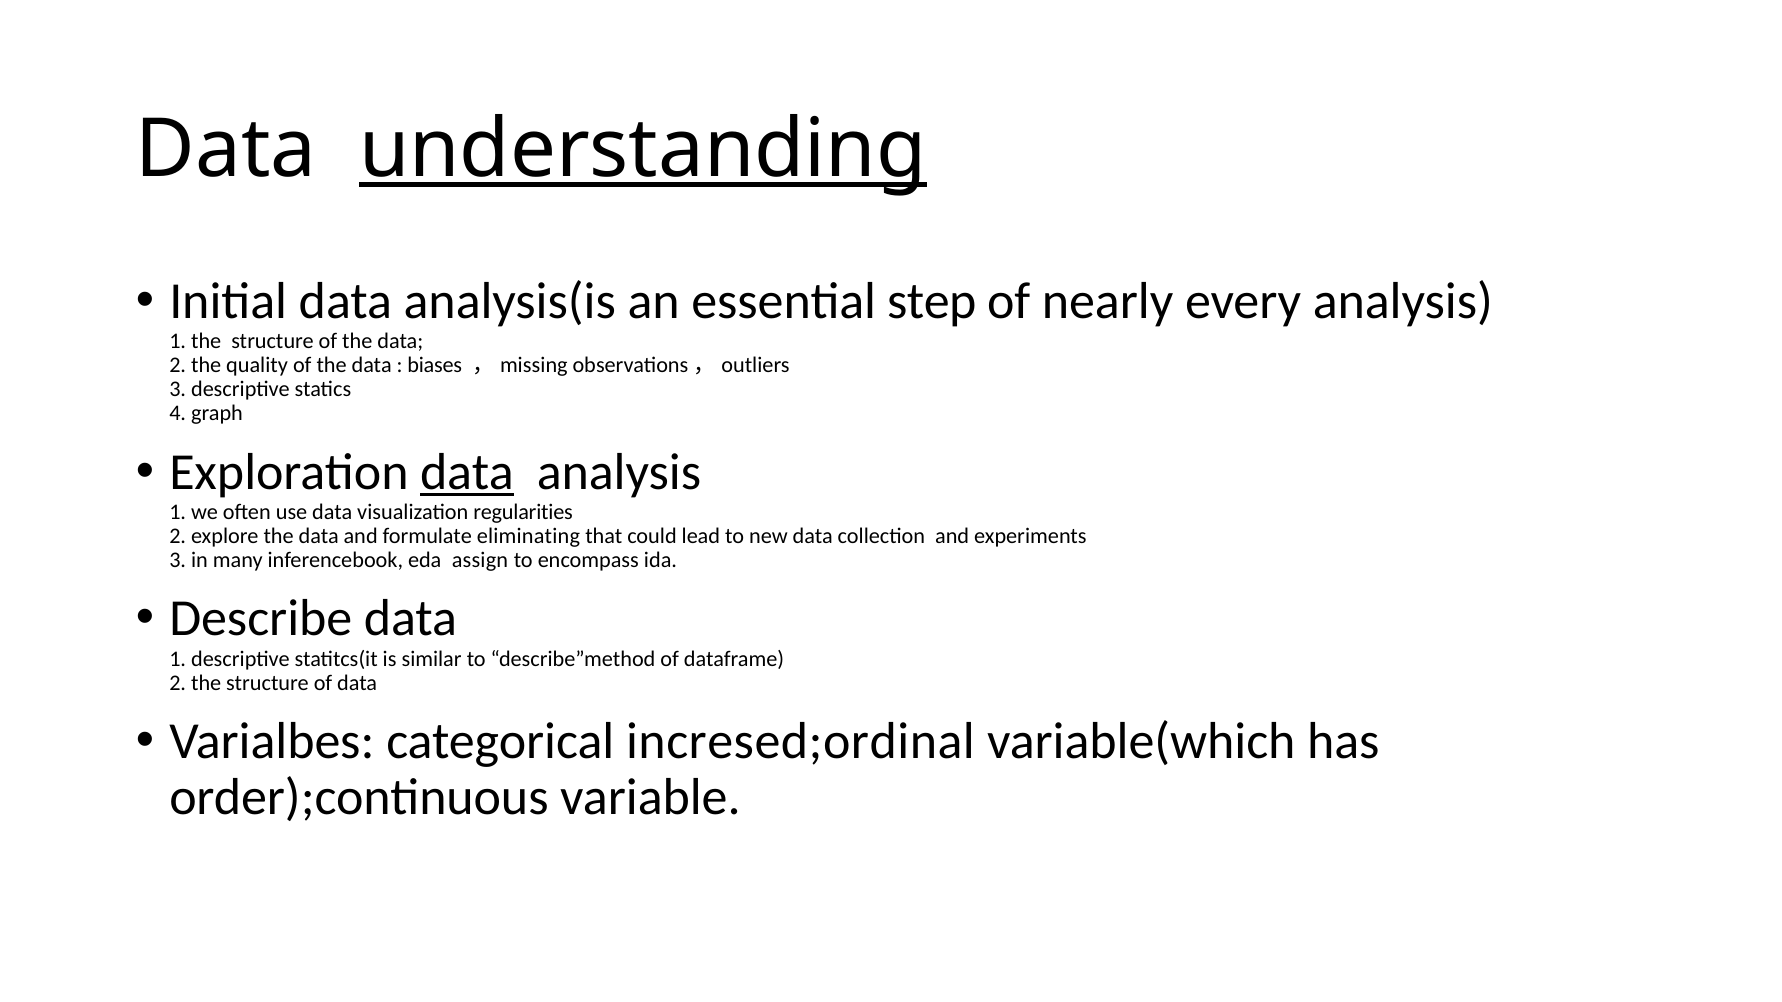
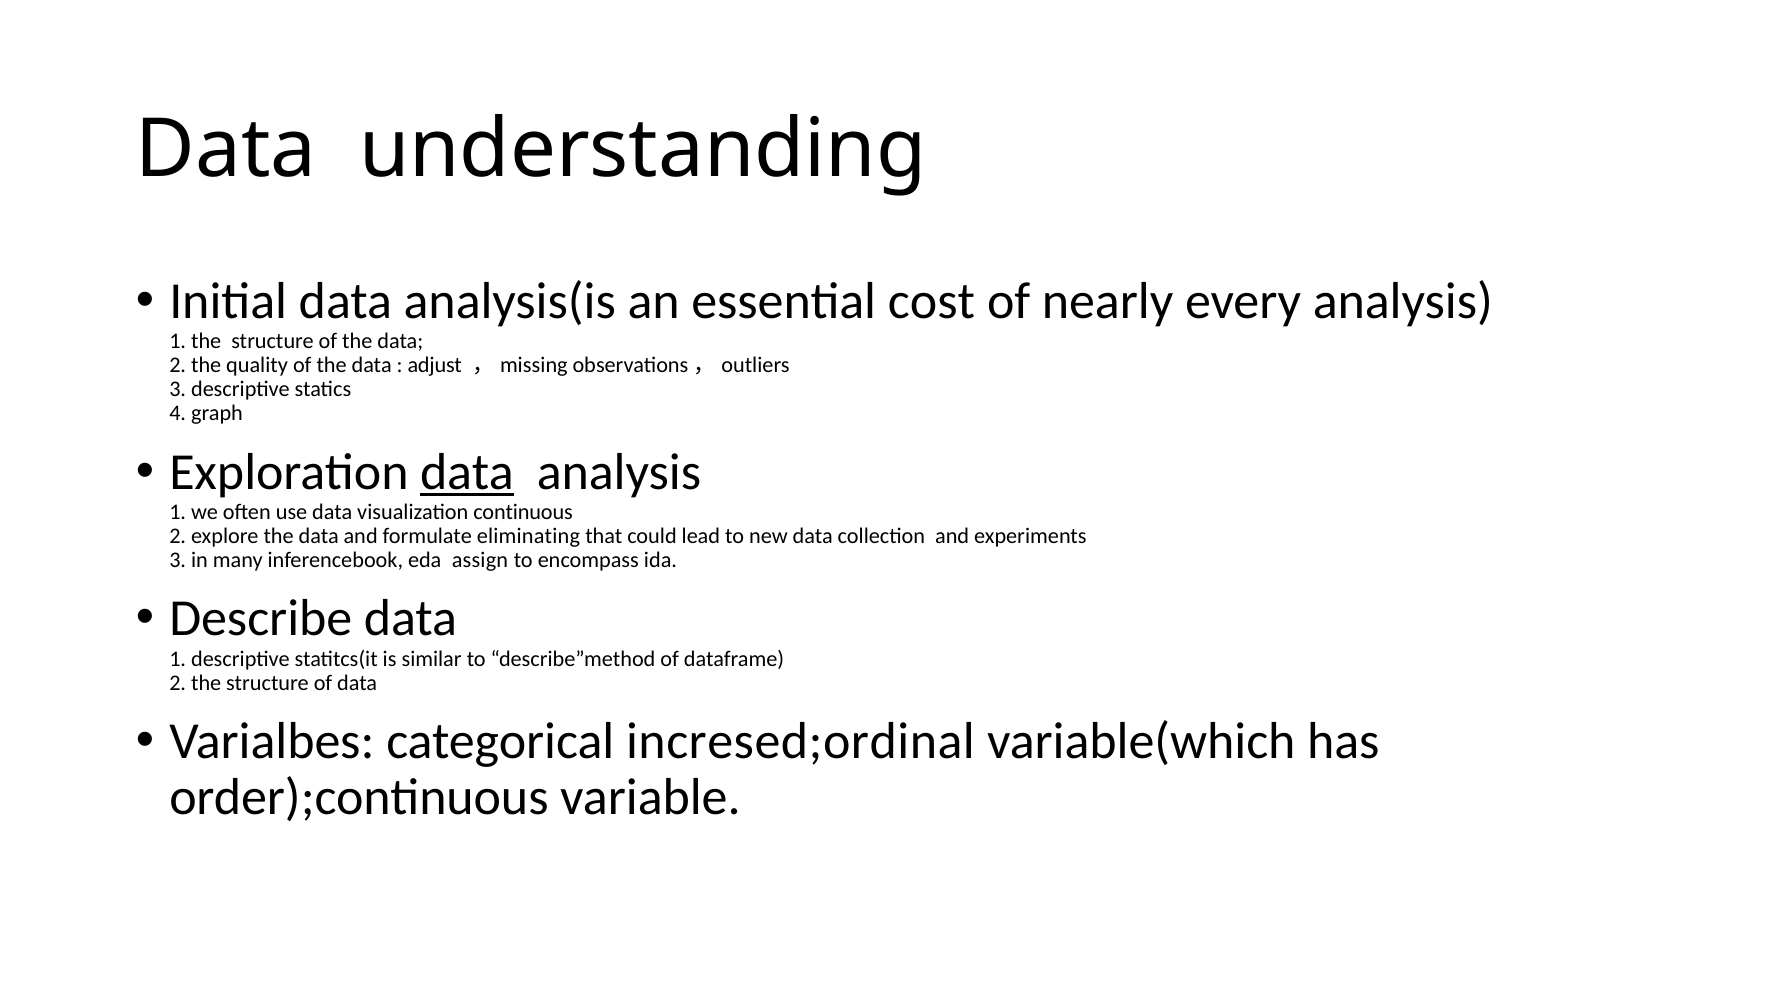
understanding underline: present -> none
step: step -> cost
biases: biases -> adjust
regularities: regularities -> continuous
